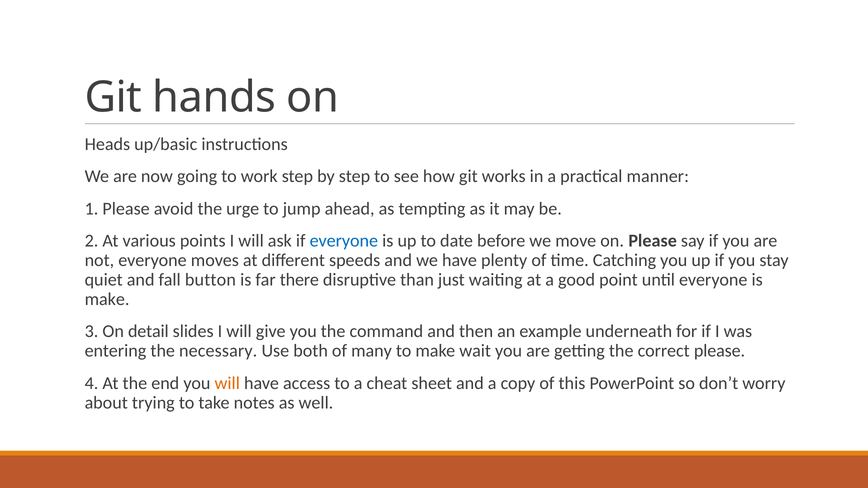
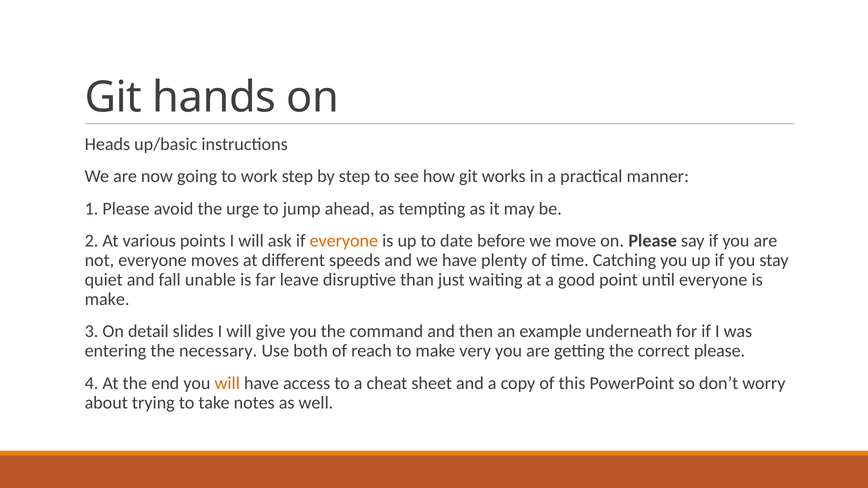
everyone at (344, 241) colour: blue -> orange
button: button -> unable
there: there -> leave
many: many -> reach
wait: wait -> very
